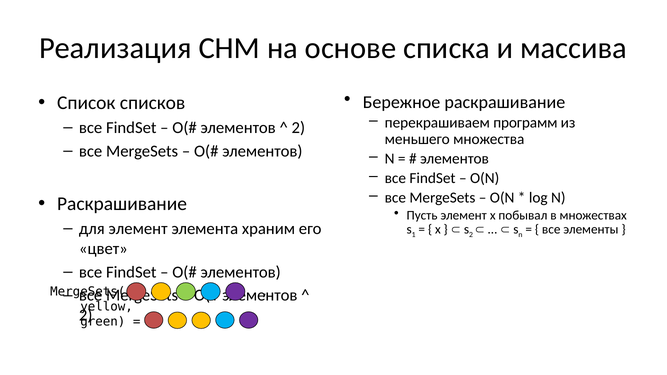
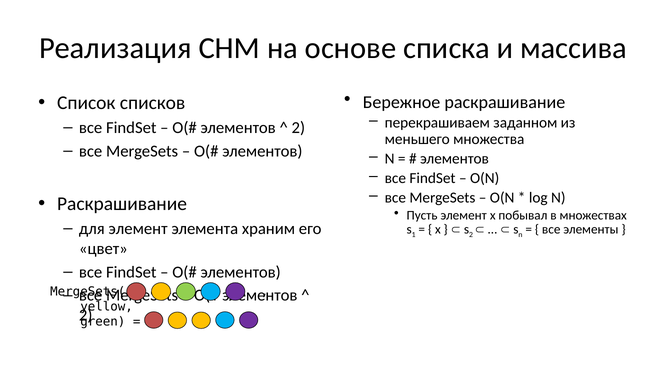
программ: программ -> заданном
